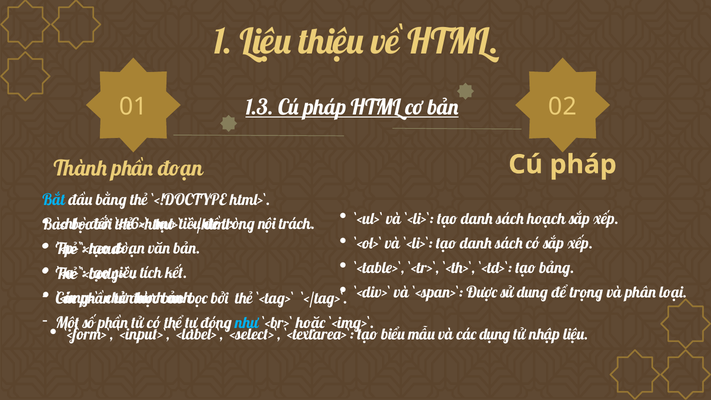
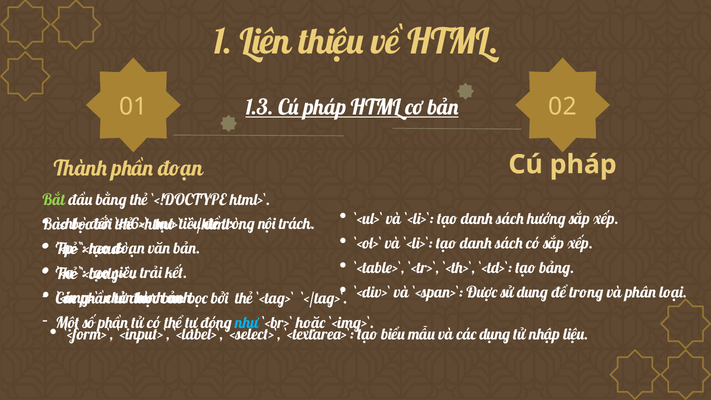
1 Liệu: Liệu -> Liên
Bắt colour: light blue -> light green
hoạch: hoạch -> hướng
tích: tích -> trải
để trọng: trọng -> trong
